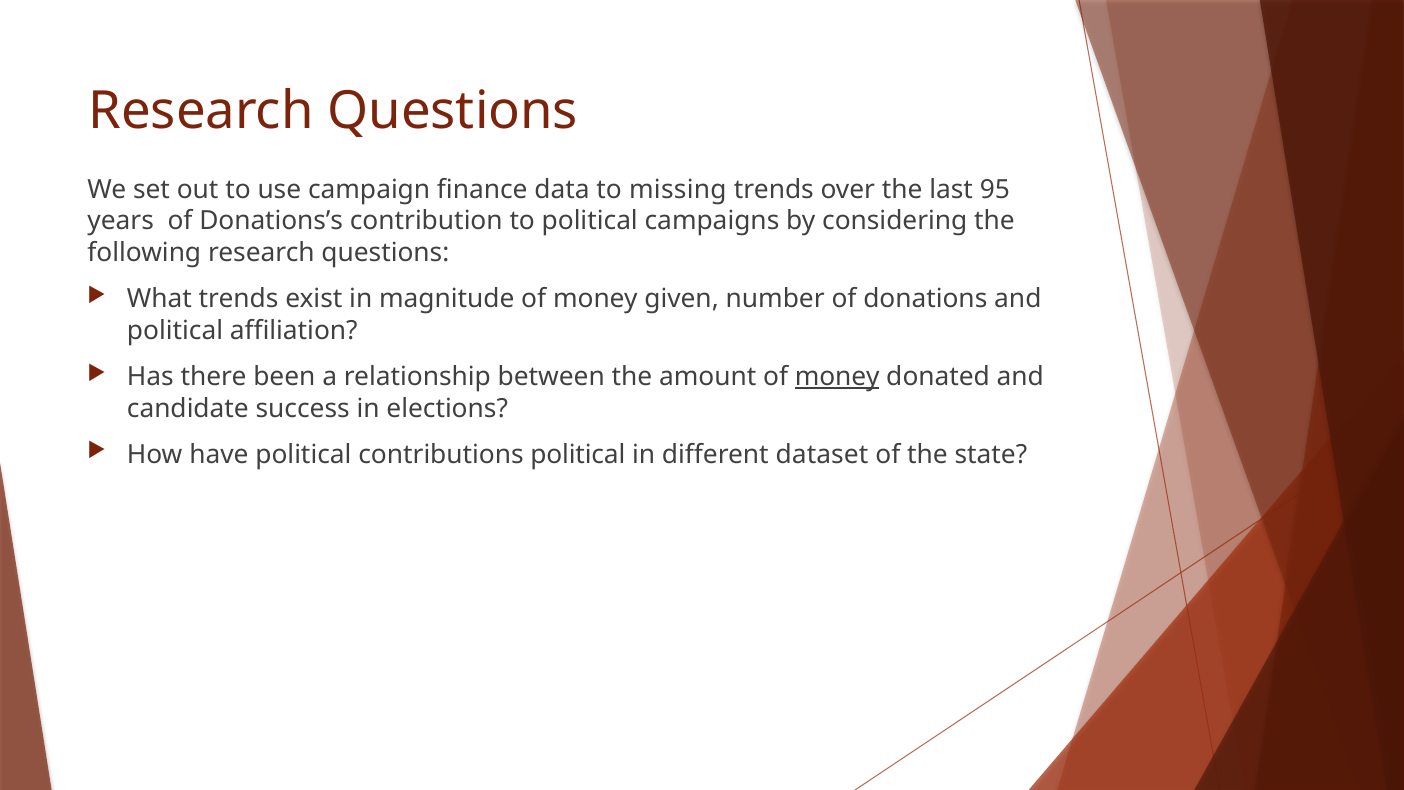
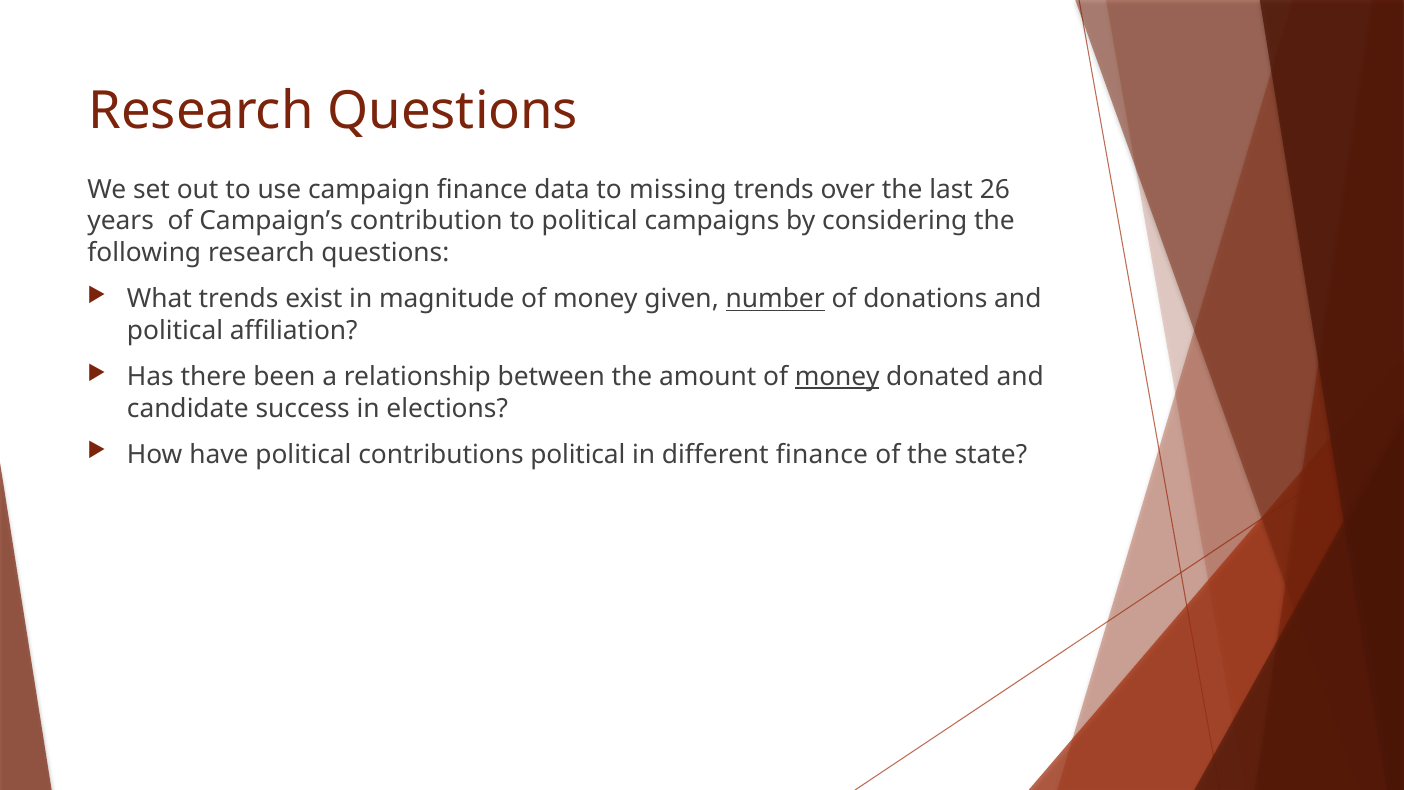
95: 95 -> 26
Donations’s: Donations’s -> Campaign’s
number underline: none -> present
different dataset: dataset -> finance
